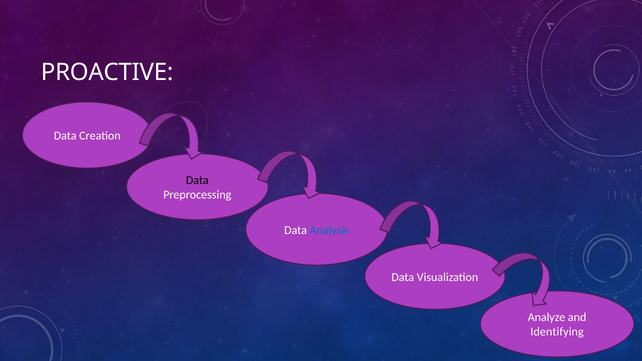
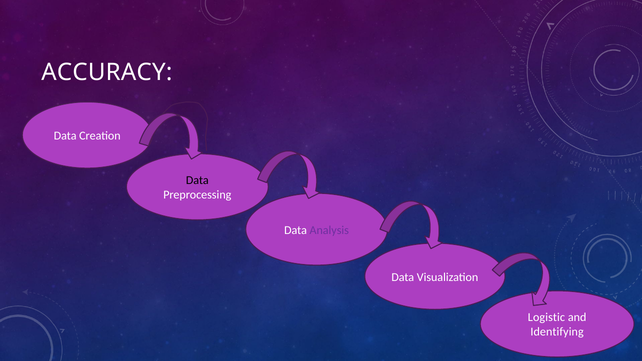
PROACTIVE: PROACTIVE -> ACCURACY
Analysis colour: blue -> purple
Analyze: Analyze -> Logistic
